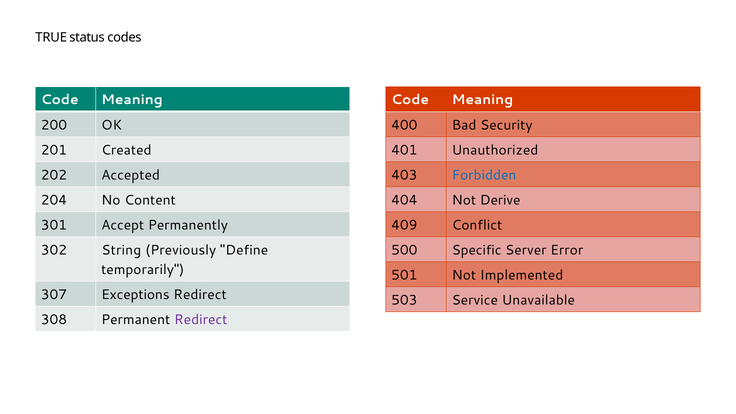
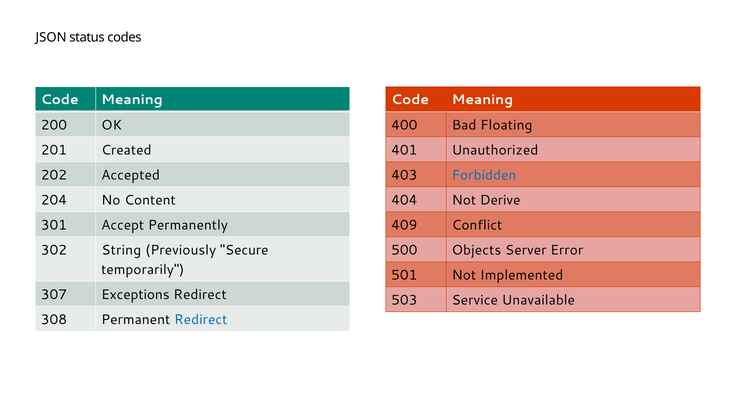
TRUE: TRUE -> JSON
Security: Security -> Floating
Define: Define -> Secure
Specific: Specific -> Objects
Redirect at (201, 320) colour: purple -> blue
